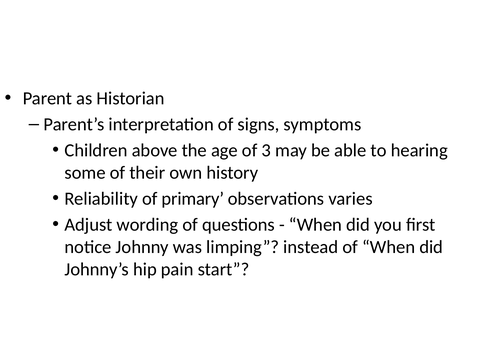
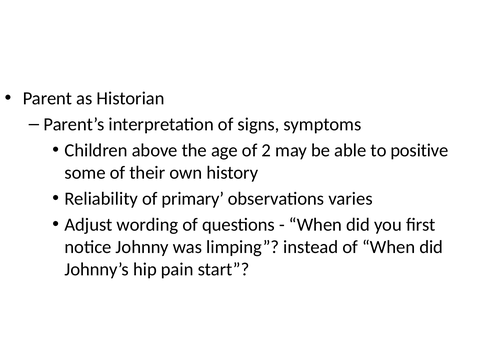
3: 3 -> 2
hearing: hearing -> positive
